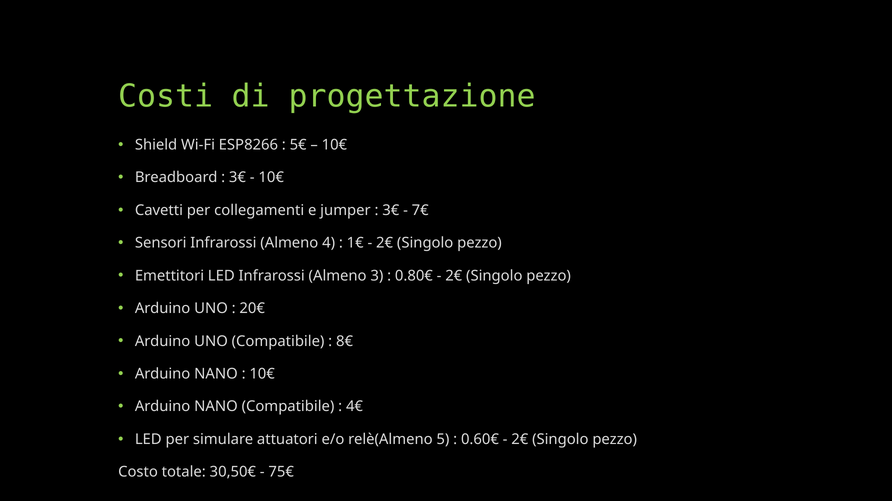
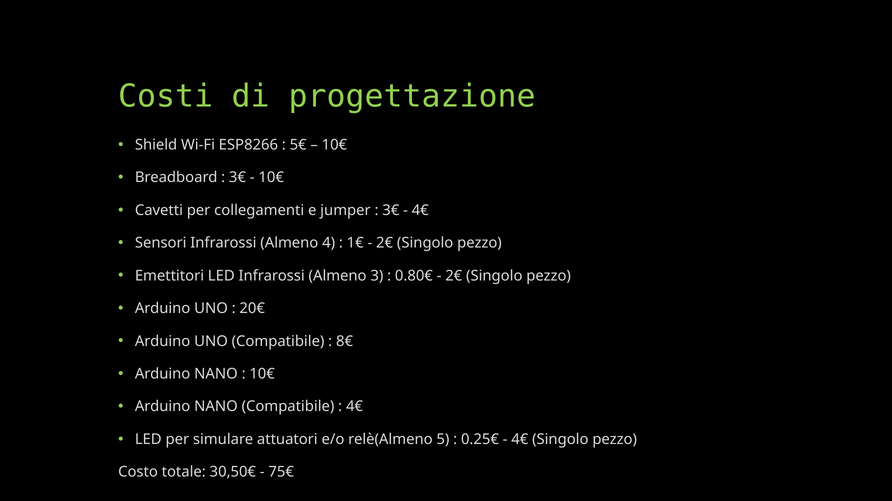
7€ at (420, 211): 7€ -> 4€
0.60€: 0.60€ -> 0.25€
2€ at (520, 440): 2€ -> 4€
